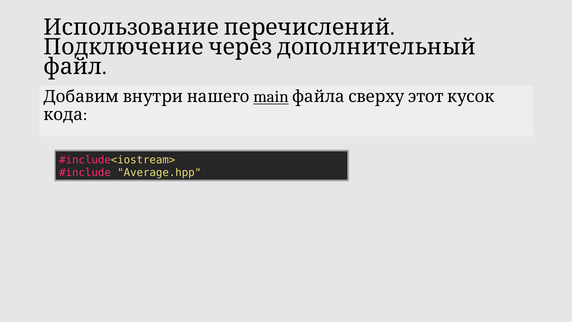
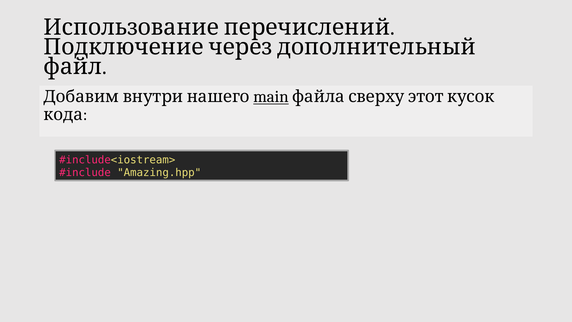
Average.hpp: Average.hpp -> Amazing.hpp
